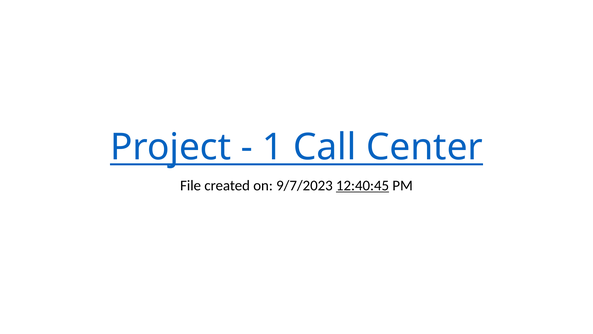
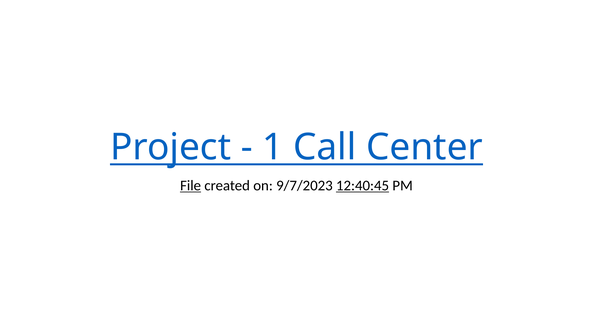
File underline: none -> present
